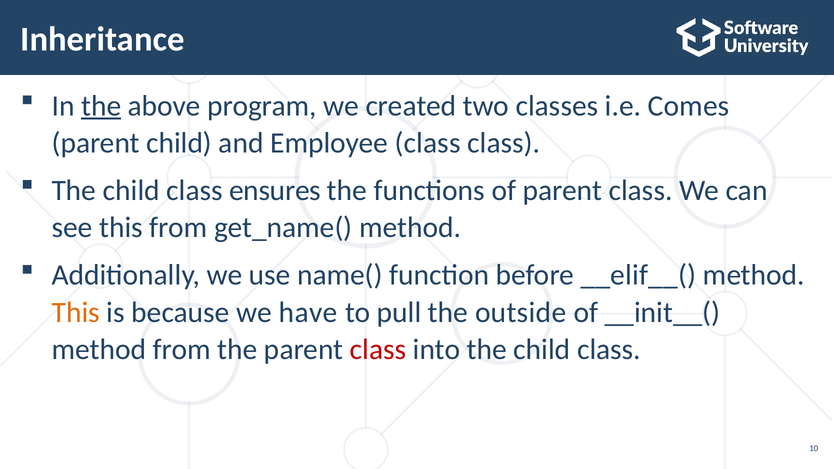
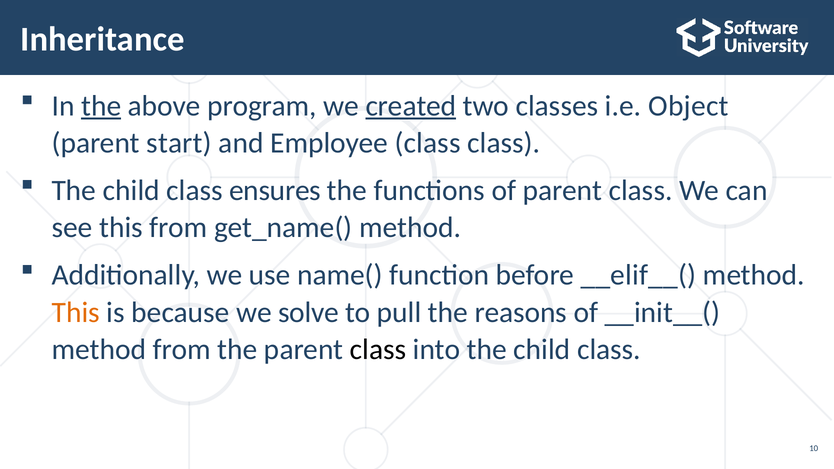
created underline: none -> present
Comes: Comes -> Object
parent child: child -> start
have: have -> solve
outside: outside -> reasons
class at (378, 350) colour: red -> black
